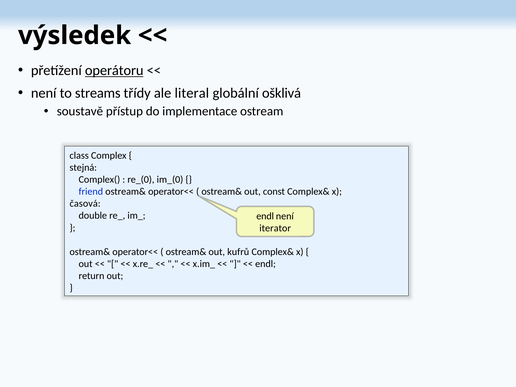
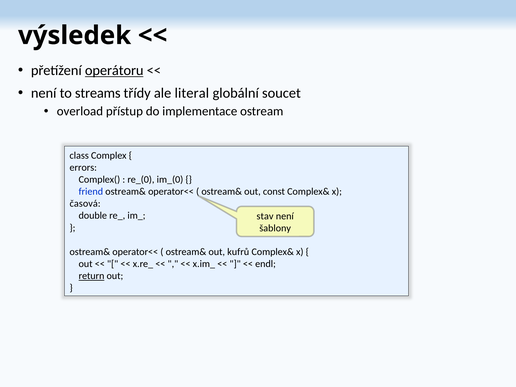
ošklivá: ošklivá -> soucet
soustavě: soustavě -> overload
stejná: stejná -> errors
endl at (265, 216): endl -> stav
iterator: iterator -> šablony
return underline: none -> present
